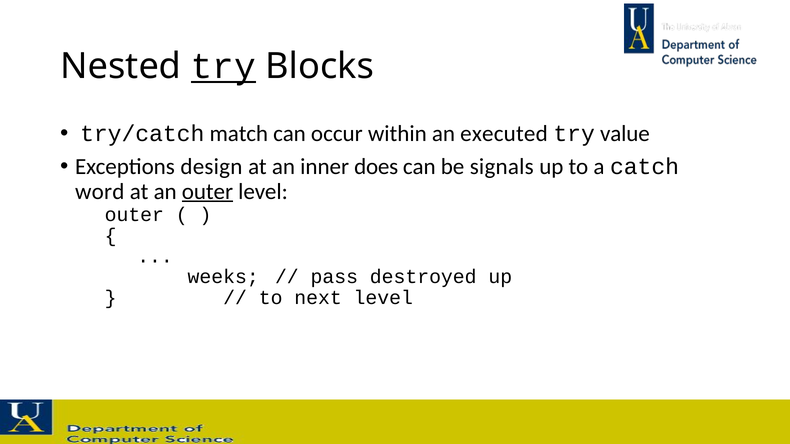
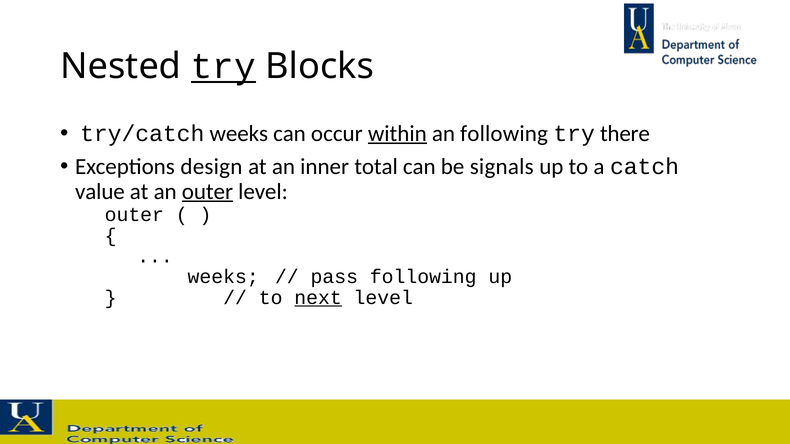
try/catch match: match -> weeks
within underline: none -> present
an executed: executed -> following
value: value -> there
does: does -> total
word: word -> value
pass destroyed: destroyed -> following
next underline: none -> present
